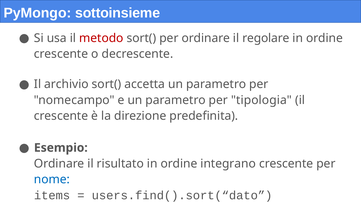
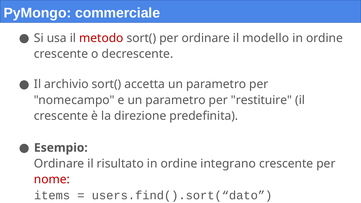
sottoinsieme: sottoinsieme -> commerciale
regolare: regolare -> modello
tipologia: tipologia -> restituire
nome colour: blue -> red
